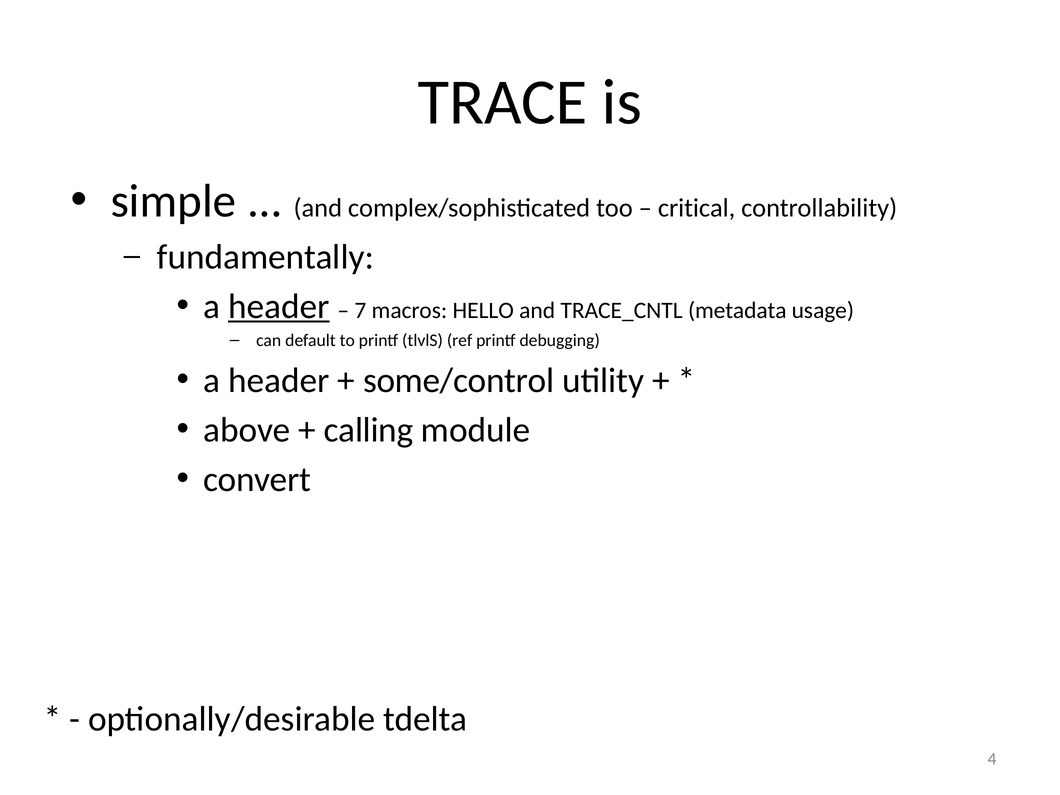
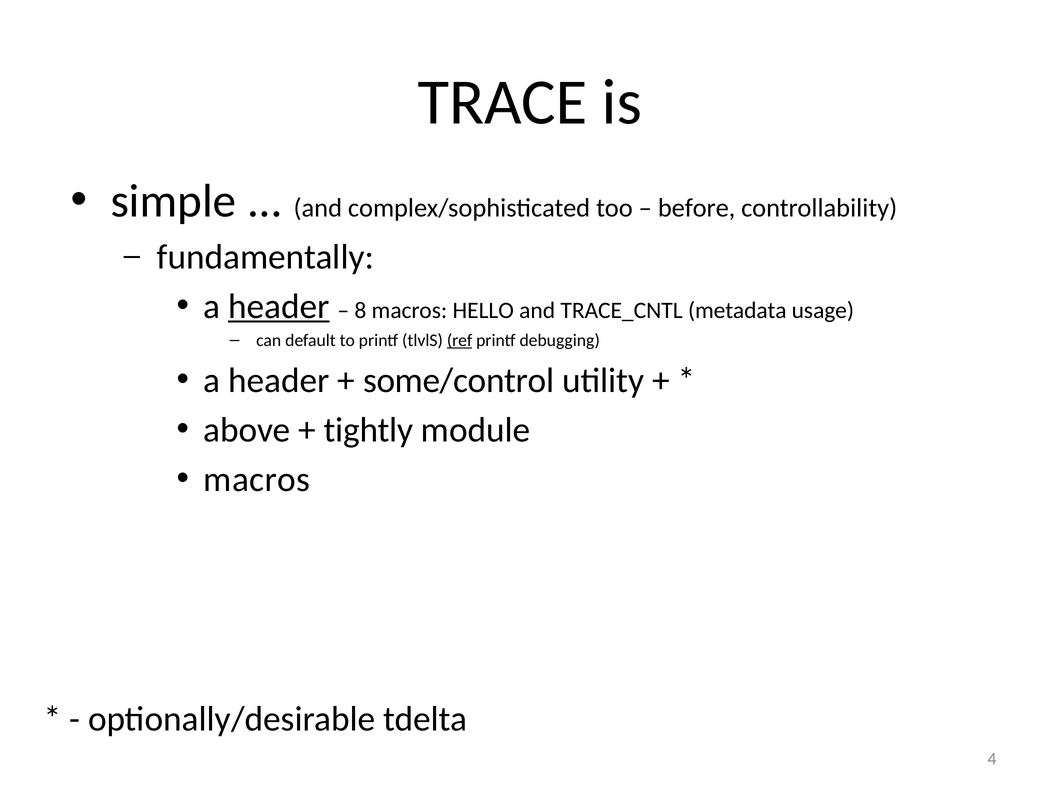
critical: critical -> before
7: 7 -> 8
ref underline: none -> present
calling: calling -> tightly
convert at (257, 480): convert -> macros
